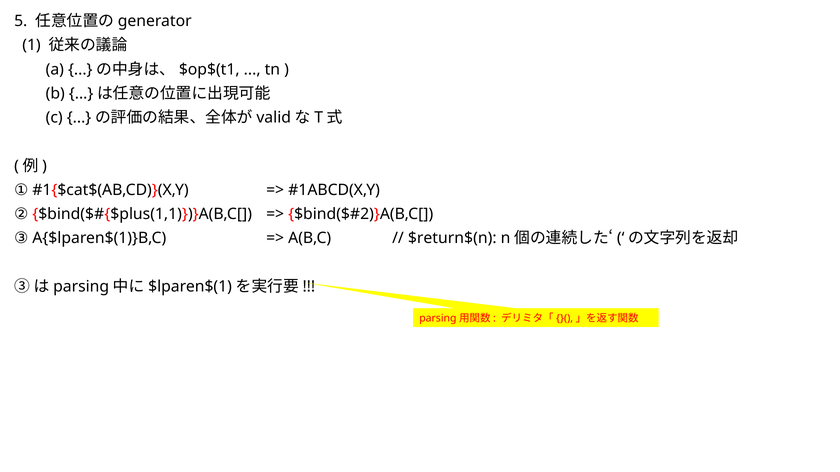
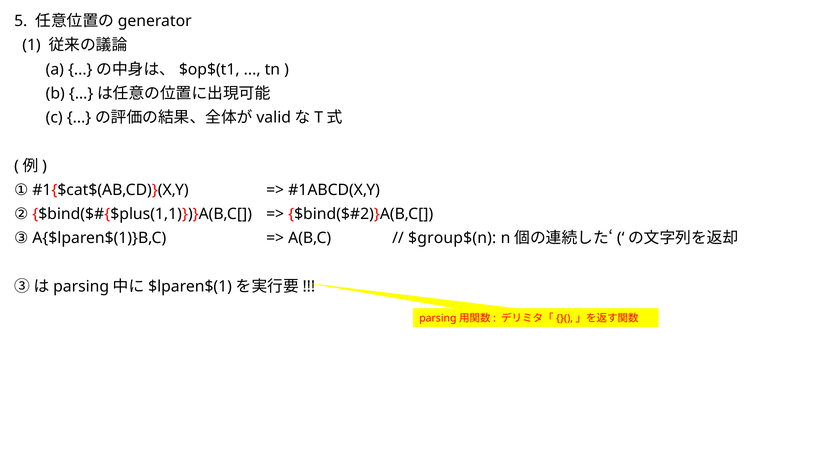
$return$(n: $return$(n -> $group$(n
